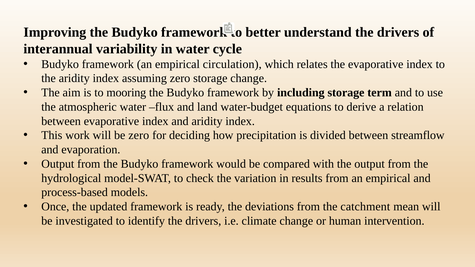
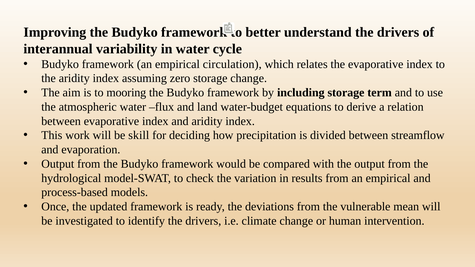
be zero: zero -> skill
catchment: catchment -> vulnerable
